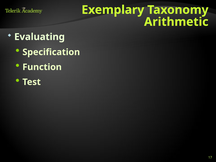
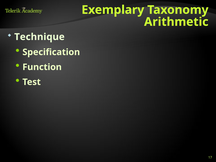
Evaluating: Evaluating -> Technique
